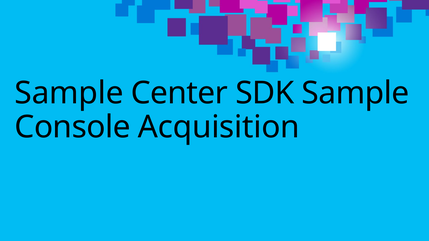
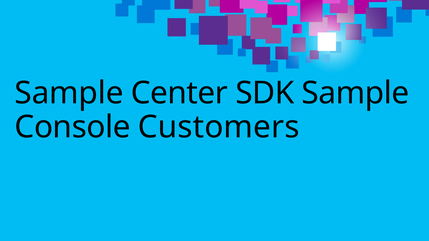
Acquisition: Acquisition -> Customers
